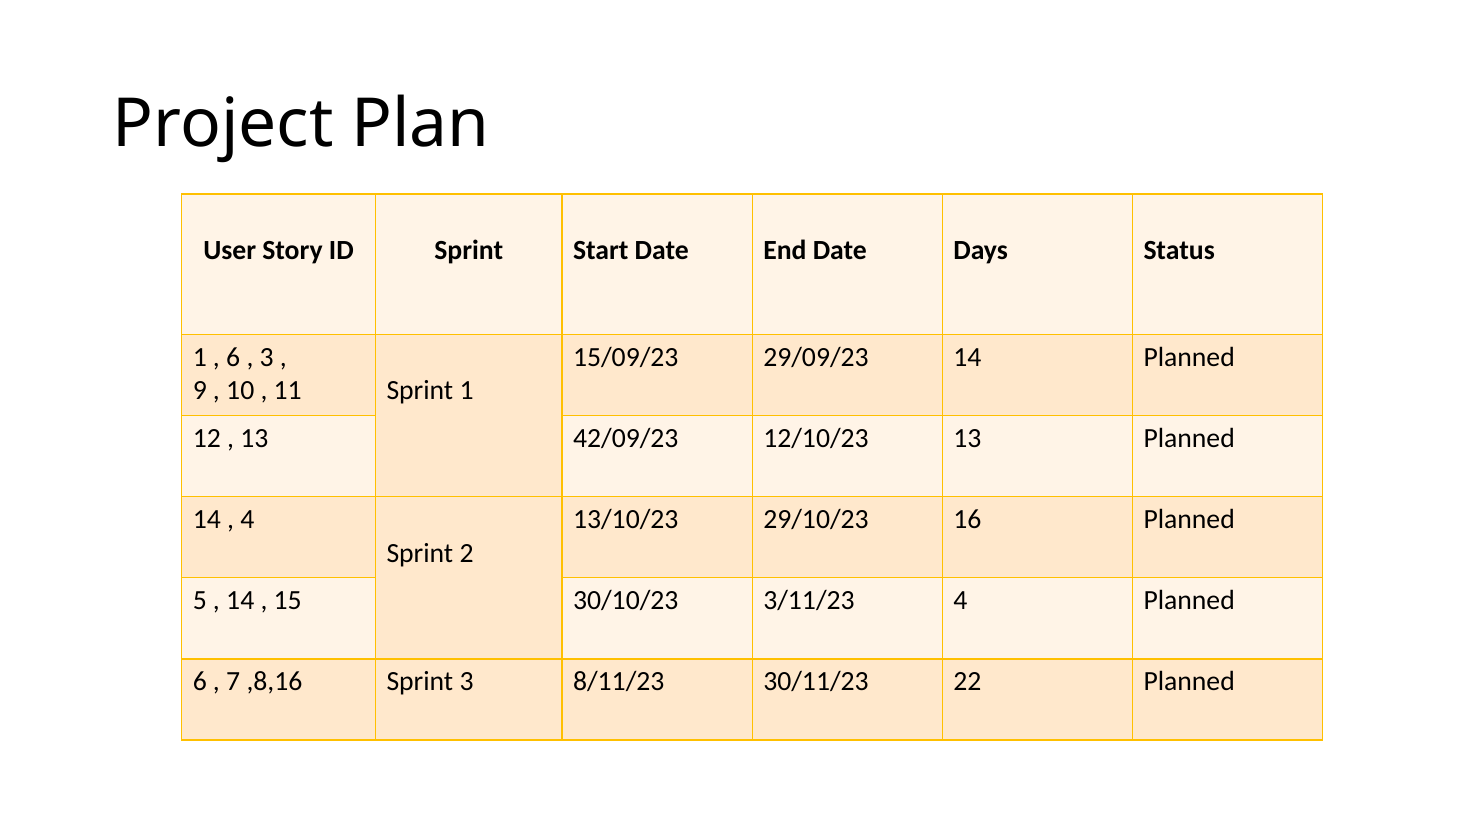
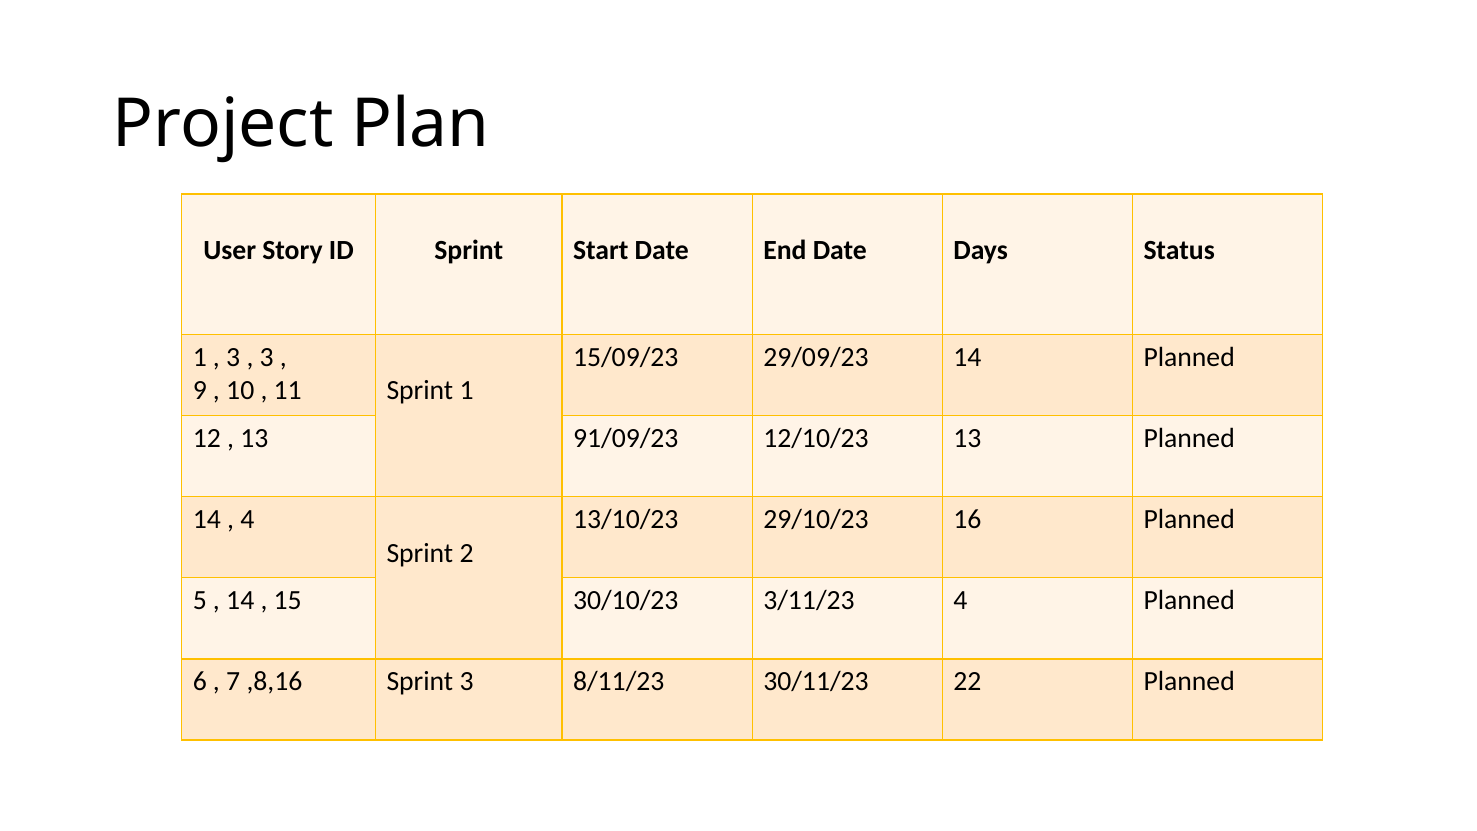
6 at (233, 357): 6 -> 3
42/09/23: 42/09/23 -> 91/09/23
